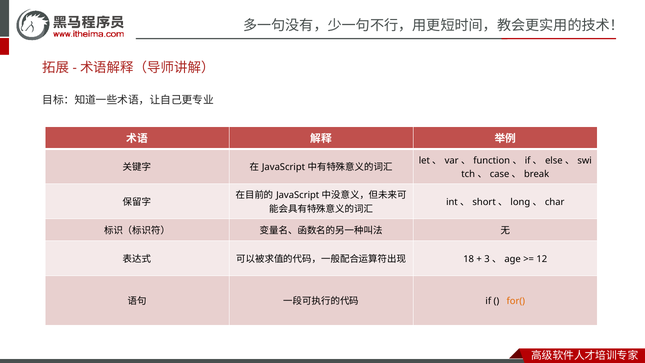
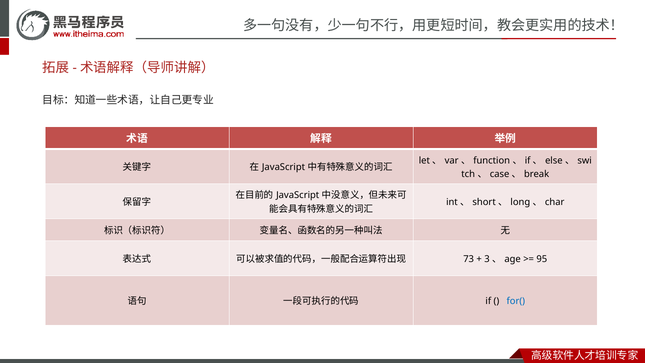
18: 18 -> 73
12: 12 -> 95
for( colour: orange -> blue
